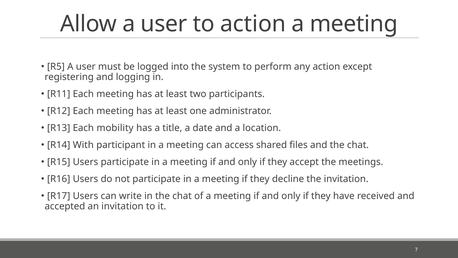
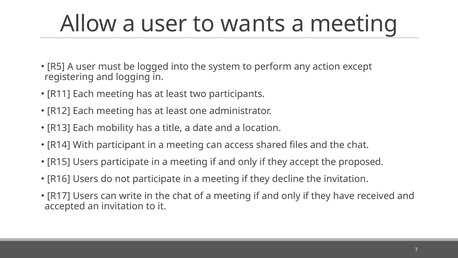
to action: action -> wants
meetings: meetings -> proposed
